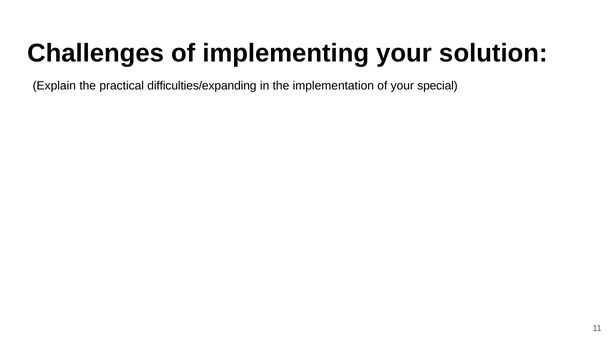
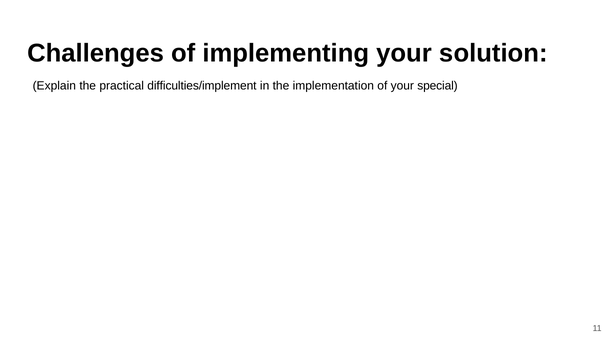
difficulties/expanding: difficulties/expanding -> difficulties/implement
